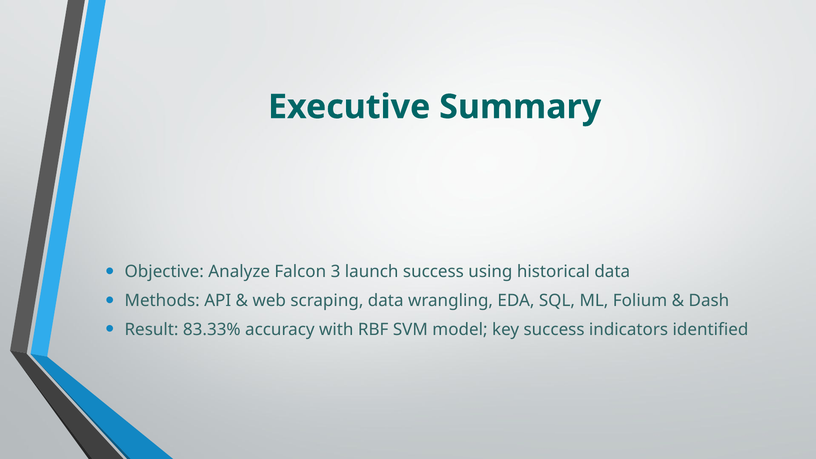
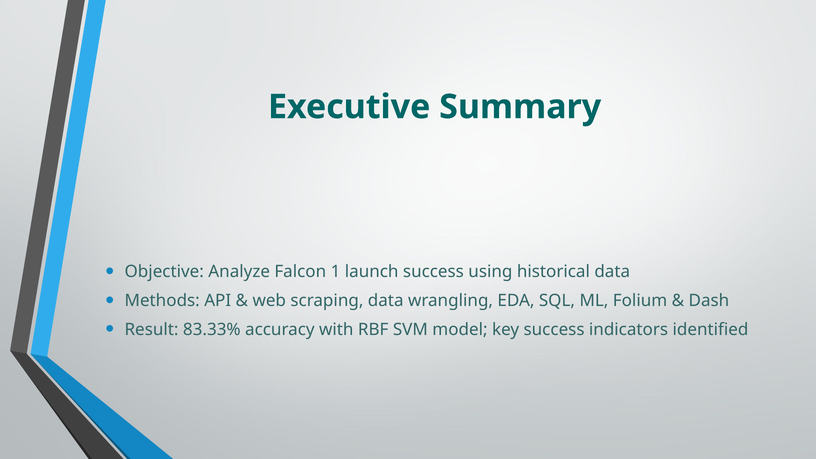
3: 3 -> 1
